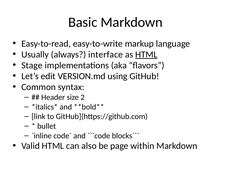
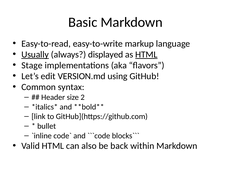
Usually underline: none -> present
interface: interface -> displayed
page: page -> back
